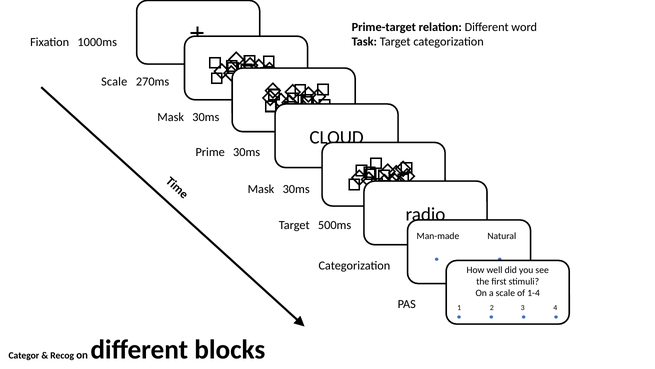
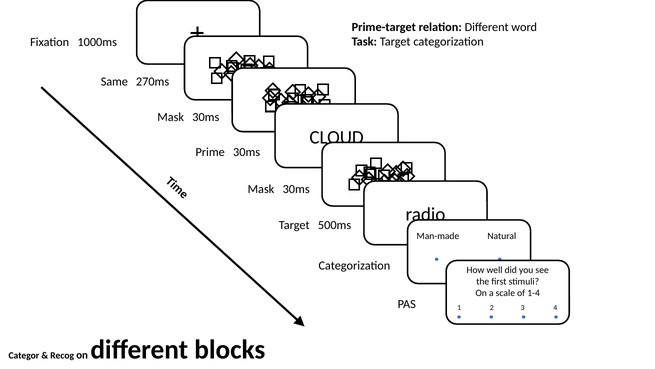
Scale at (114, 82): Scale -> Same
